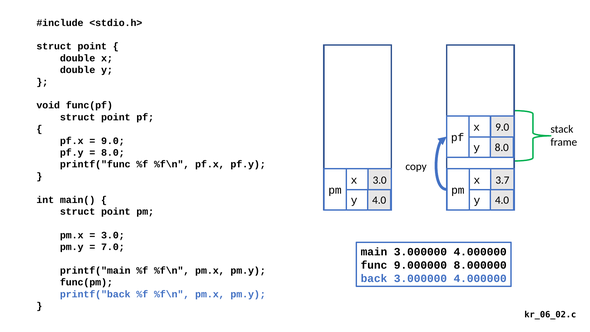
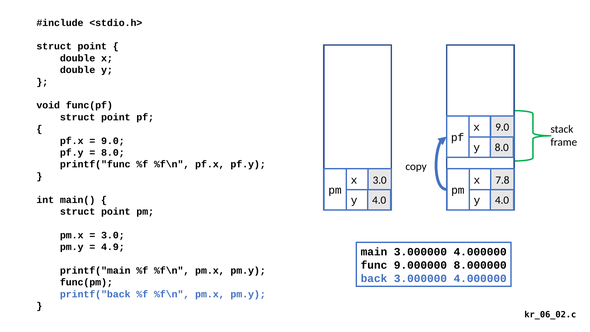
3.7: 3.7 -> 7.8
7.0: 7.0 -> 4.9
